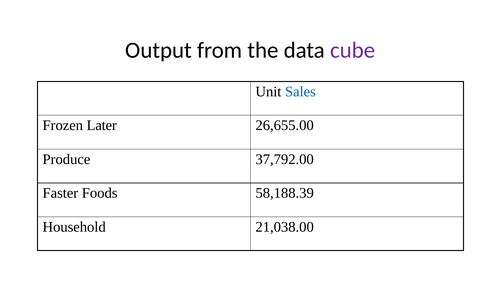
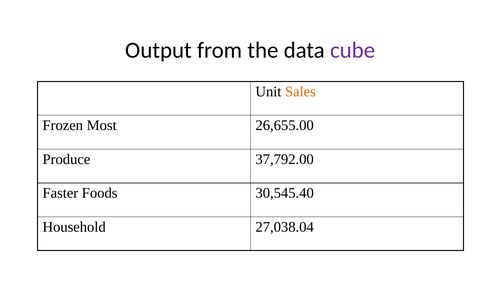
Sales colour: blue -> orange
Later: Later -> Most
58,188.39: 58,188.39 -> 30,545.40
21,038.00: 21,038.00 -> 27,038.04
